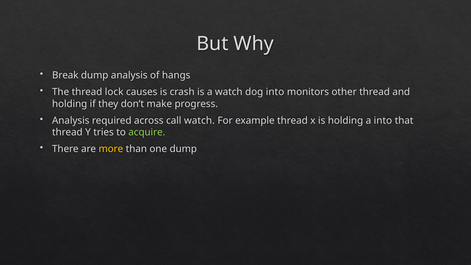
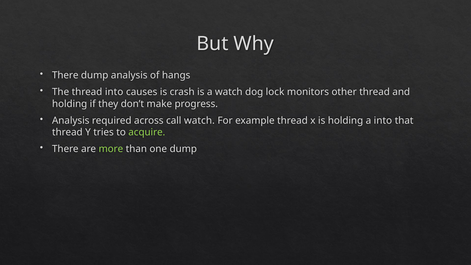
Break at (65, 75): Break -> There
thread lock: lock -> into
dog into: into -> lock
more colour: yellow -> light green
